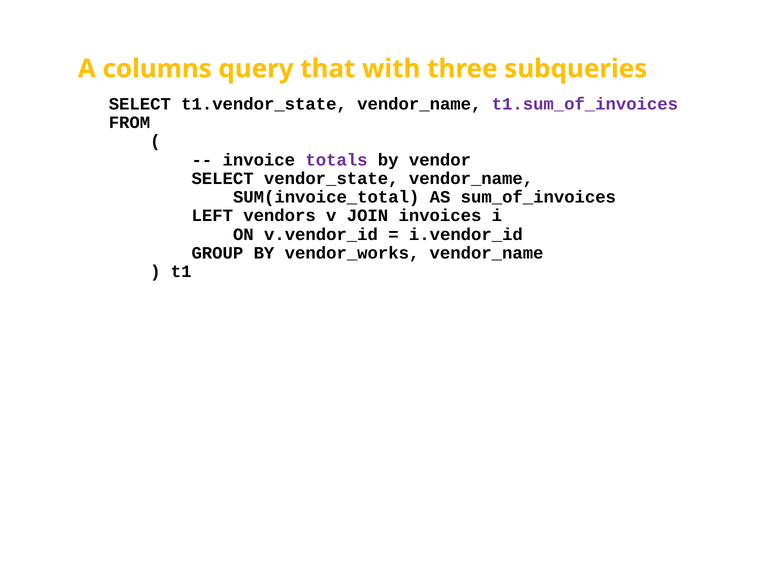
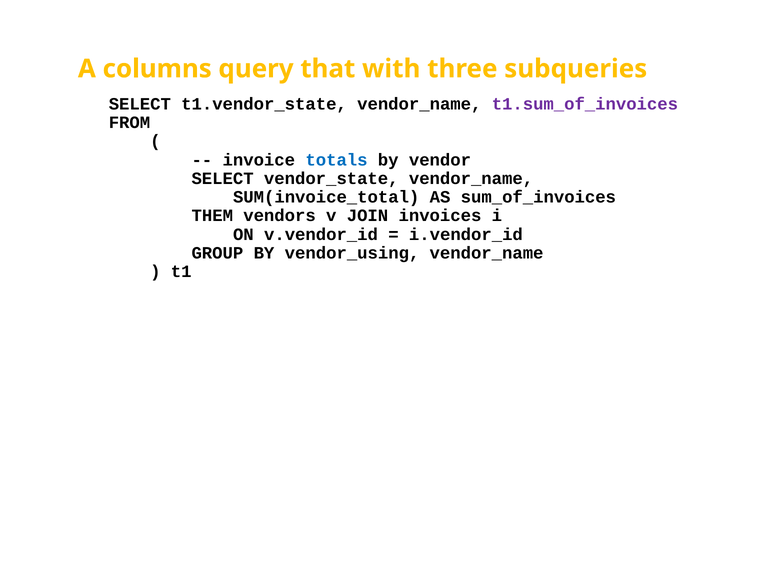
totals colour: purple -> blue
LEFT: LEFT -> THEM
vendor_works: vendor_works -> vendor_using
